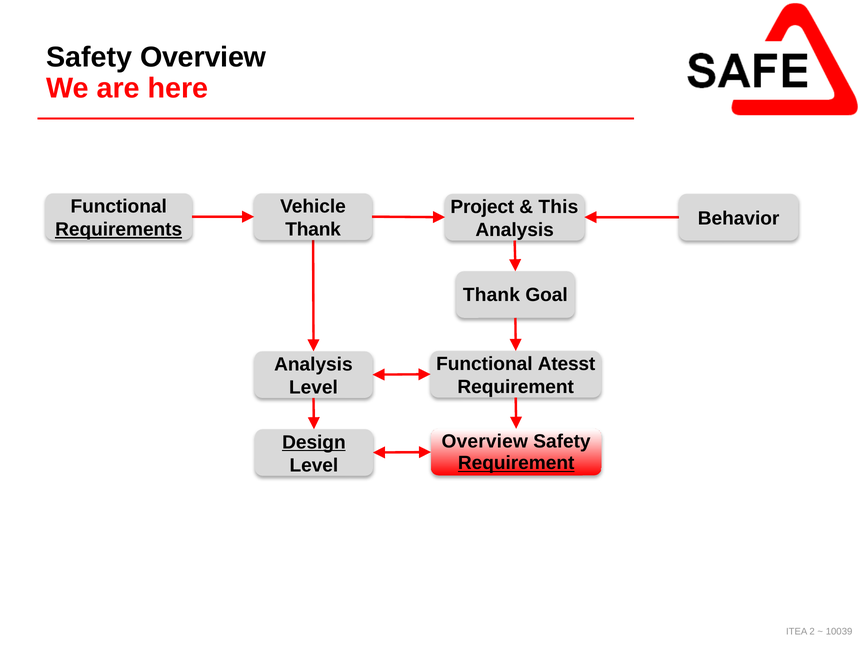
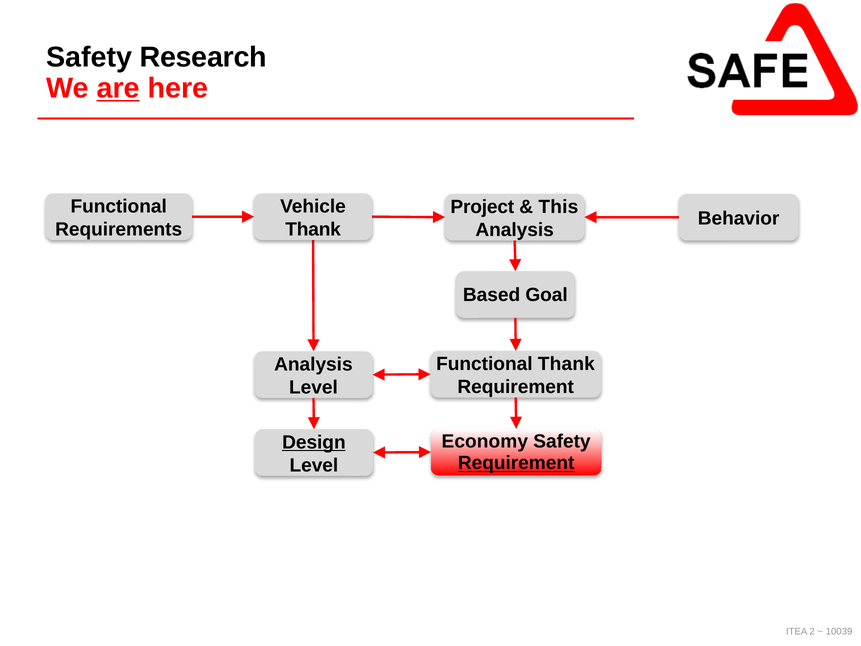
Safety Overview: Overview -> Research
are underline: none -> present
Requirements underline: present -> none
Thank at (491, 295): Thank -> Based
Functional Atesst: Atesst -> Thank
Overview at (485, 441): Overview -> Economy
